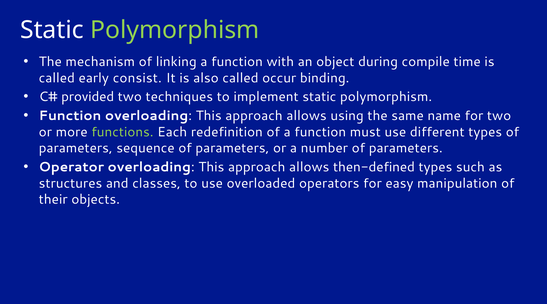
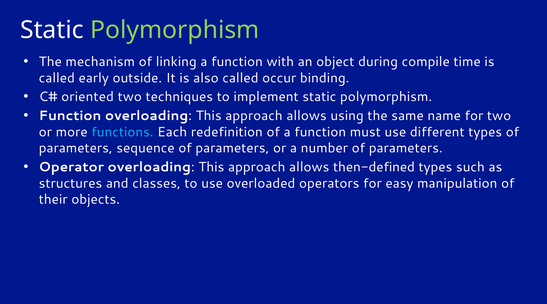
consist: consist -> outside
provided: provided -> oriented
functions colour: light green -> light blue
